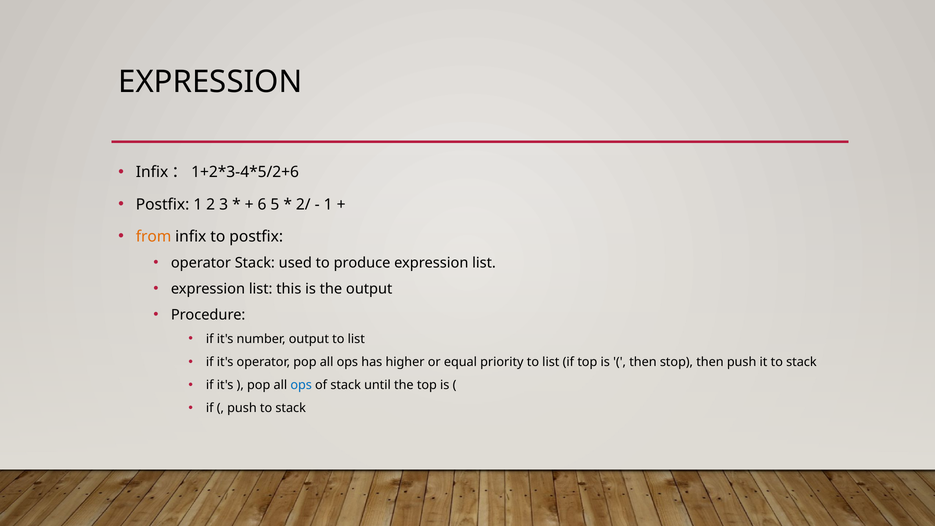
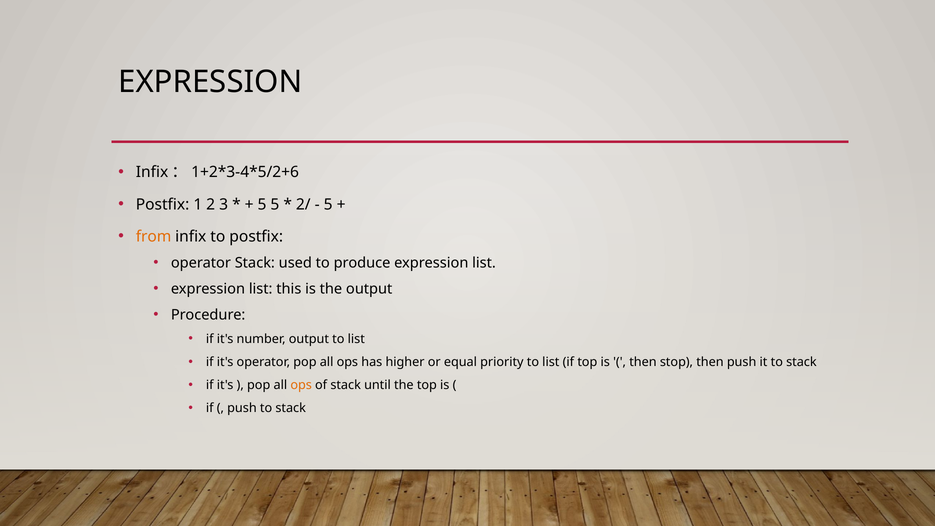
6 at (262, 204): 6 -> 5
1 at (328, 204): 1 -> 5
ops at (301, 385) colour: blue -> orange
